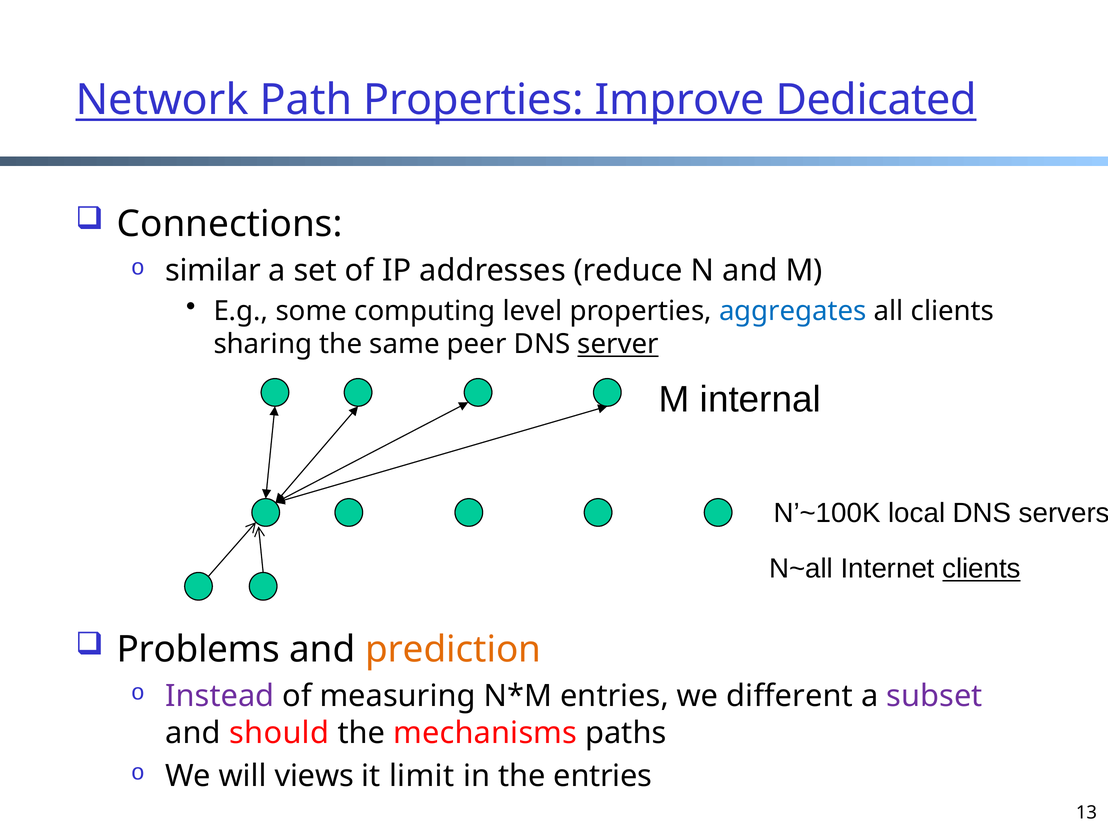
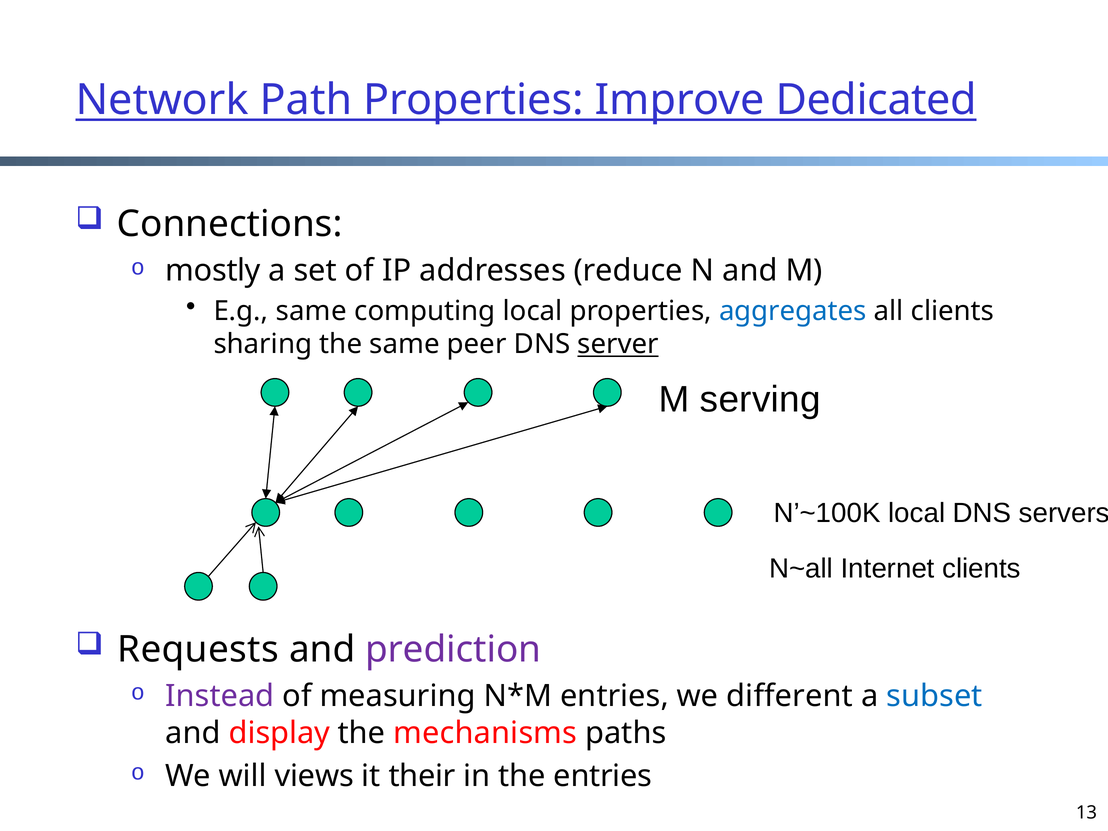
similar: similar -> mostly
E.g some: some -> same
computing level: level -> local
internal: internal -> serving
clients at (982, 569) underline: present -> none
Problems: Problems -> Requests
prediction colour: orange -> purple
subset colour: purple -> blue
should: should -> display
limit: limit -> their
